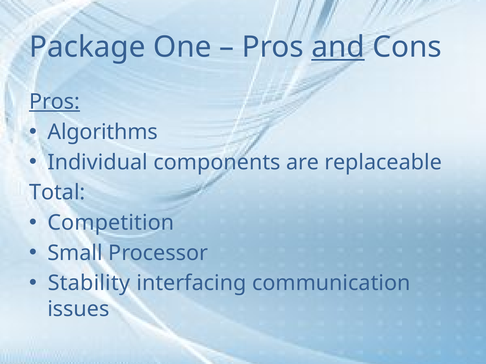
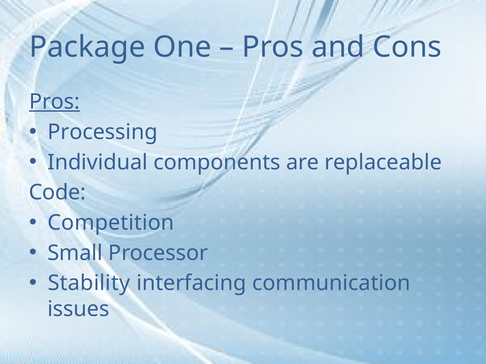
and underline: present -> none
Algorithms: Algorithms -> Processing
Total: Total -> Code
